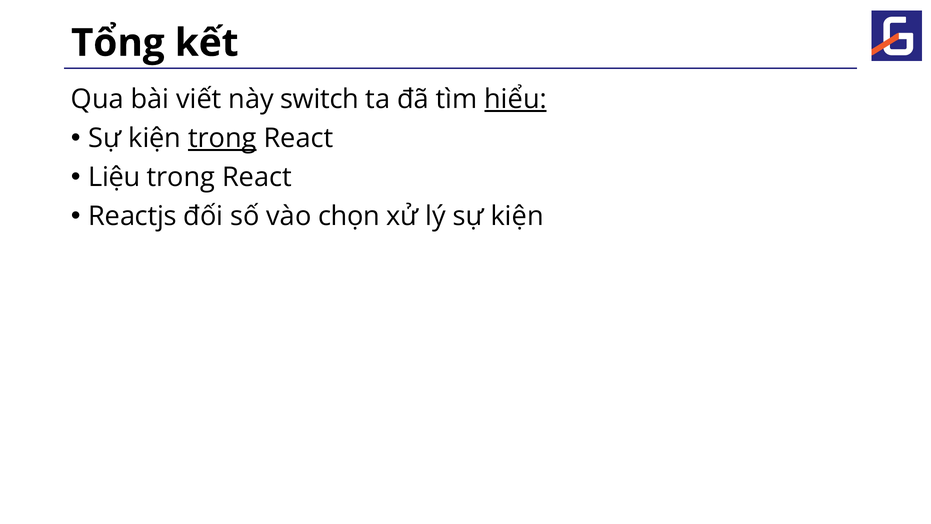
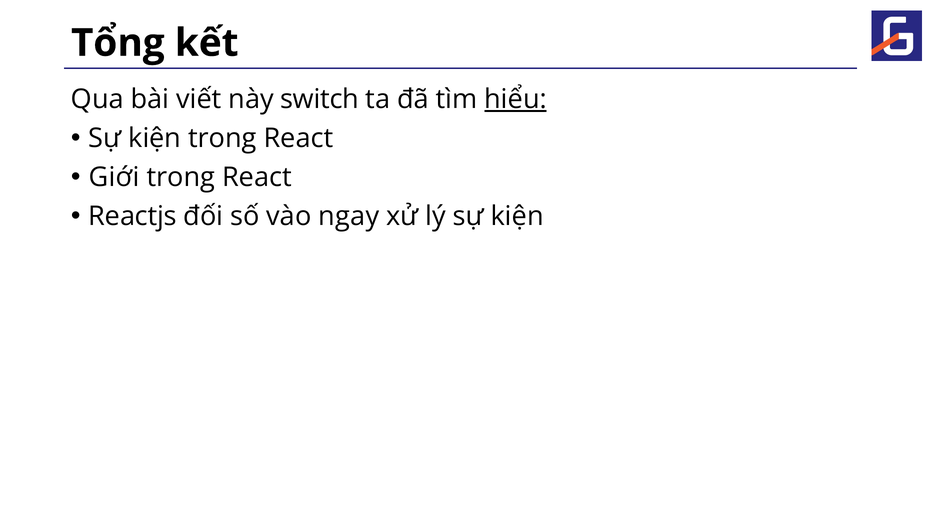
trong at (222, 138) underline: present -> none
Liệu: Liệu -> Giới
chọn: chọn -> ngay
